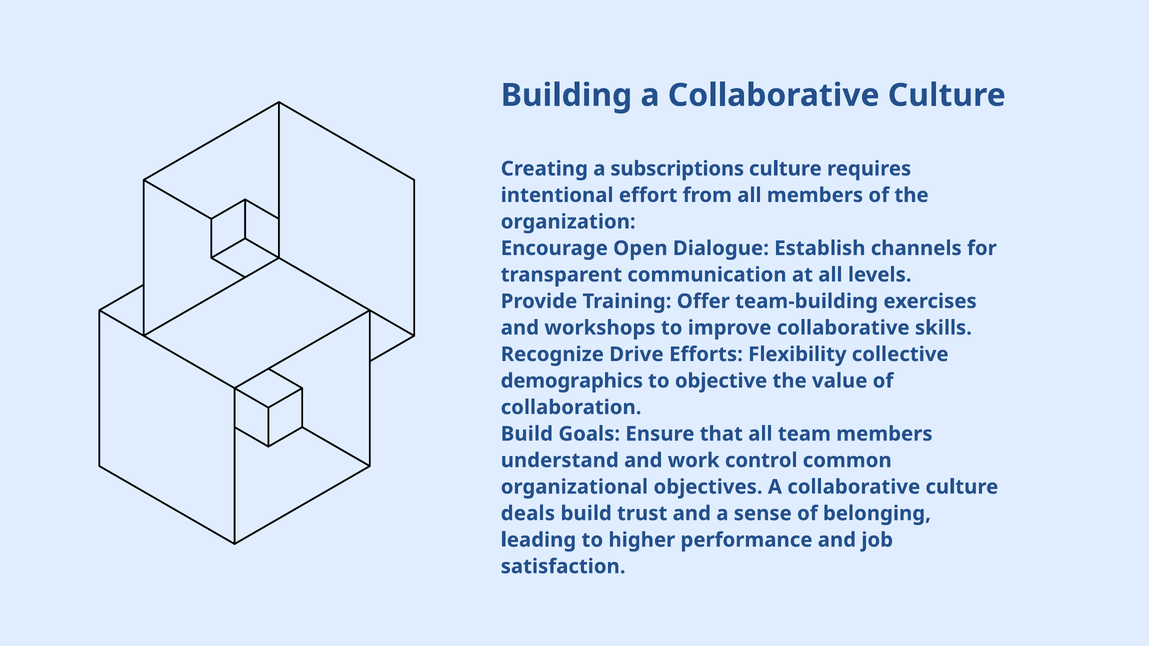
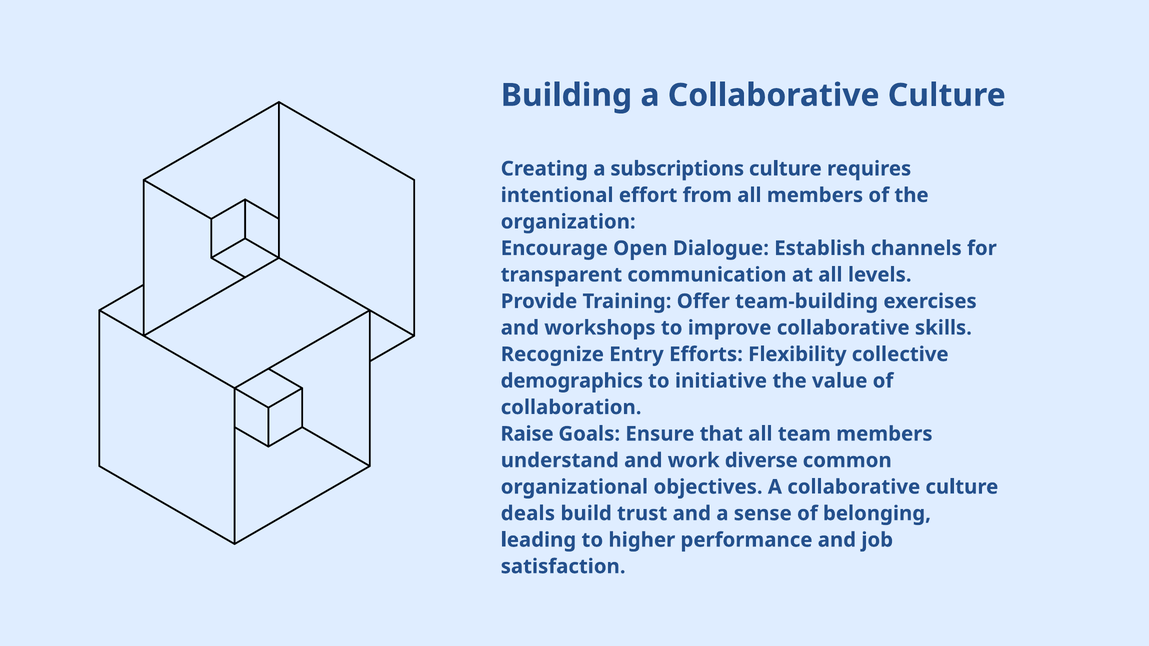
Drive: Drive -> Entry
objective: objective -> initiative
Build at (527, 434): Build -> Raise
control: control -> diverse
